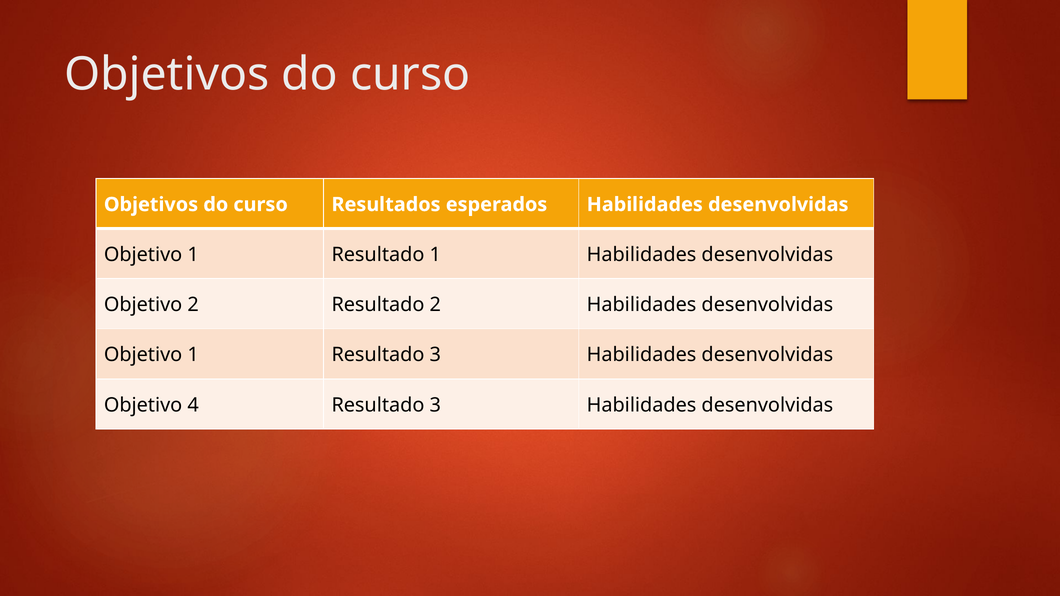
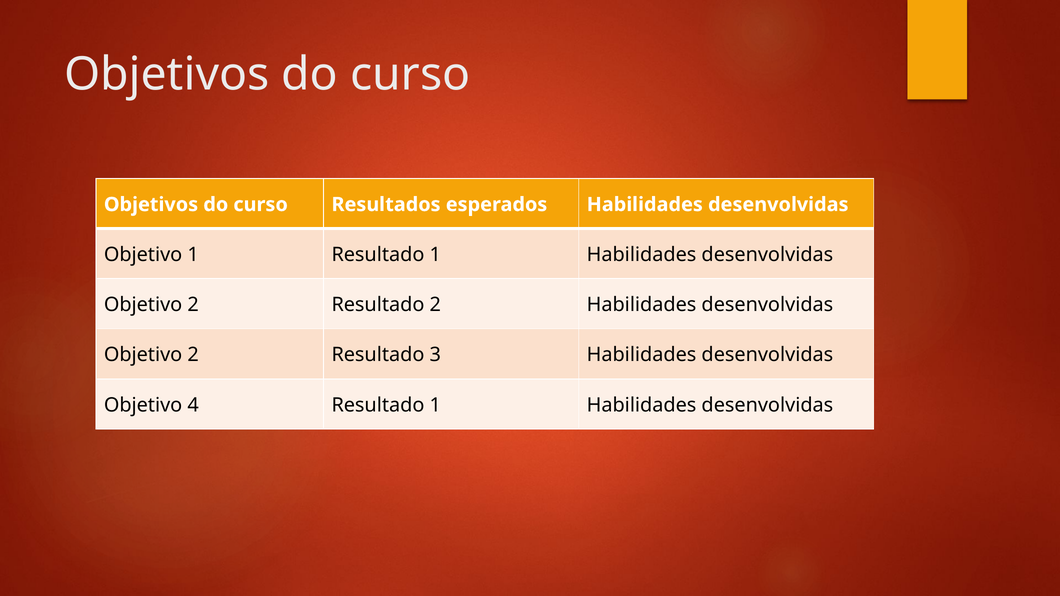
1 at (193, 355): 1 -> 2
4 Resultado 3: 3 -> 1
